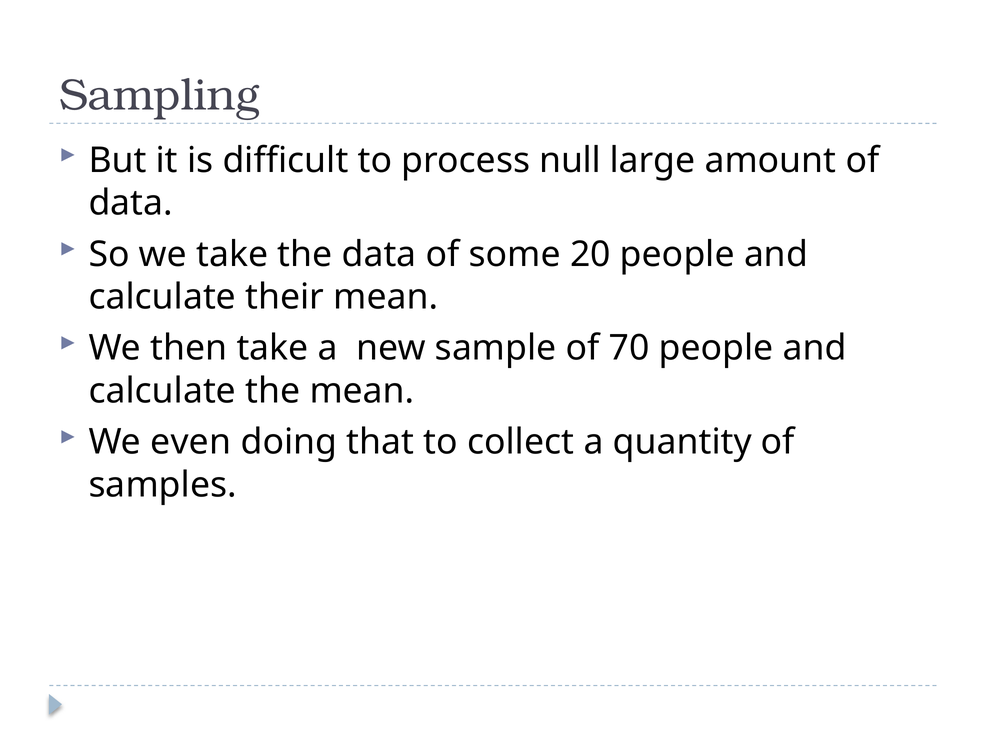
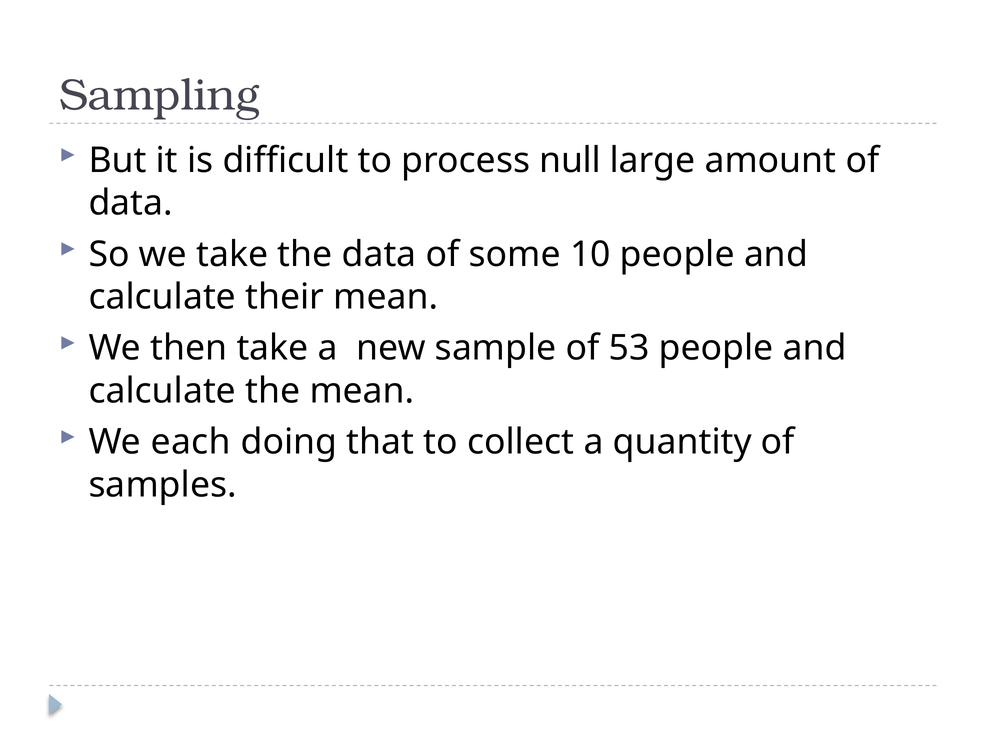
20: 20 -> 10
70: 70 -> 53
even: even -> each
